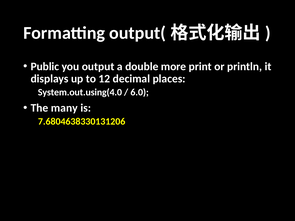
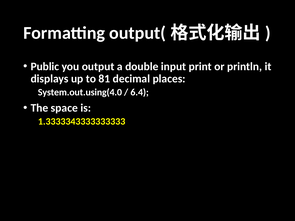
more: more -> input
12: 12 -> 81
6.0: 6.0 -> 6.4
many: many -> space
7.6804638330131206: 7.6804638330131206 -> 1.3333343333333333
